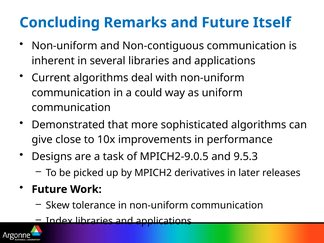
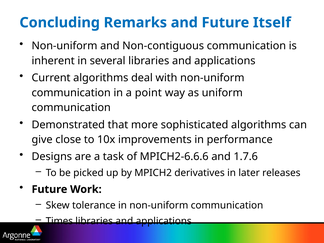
could: could -> point
MPICH2-9.0.5: MPICH2-9.0.5 -> MPICH2-6.6.6
9.5.3: 9.5.3 -> 1.7.6
Index: Index -> Times
